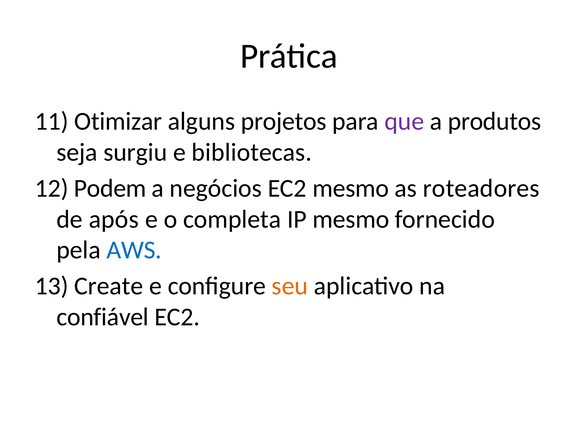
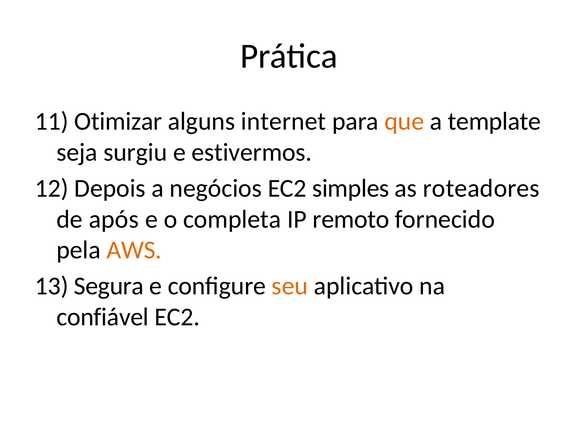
projetos: projetos -> internet
que colour: purple -> orange
produtos: produtos -> template
bibliotecas: bibliotecas -> estivermos
Podem: Podem -> Depois
EC2 mesmo: mesmo -> simples
IP mesmo: mesmo -> remoto
AWS colour: blue -> orange
Create: Create -> Segura
